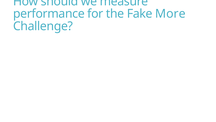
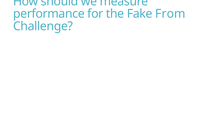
More: More -> From
